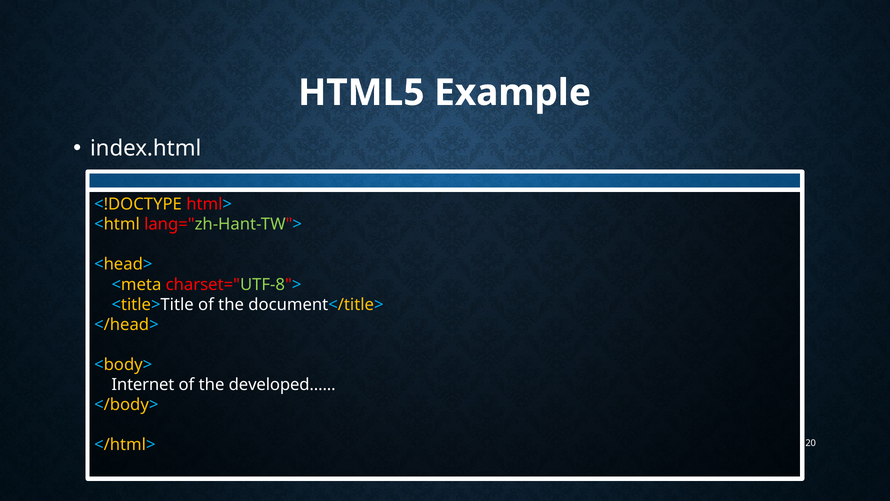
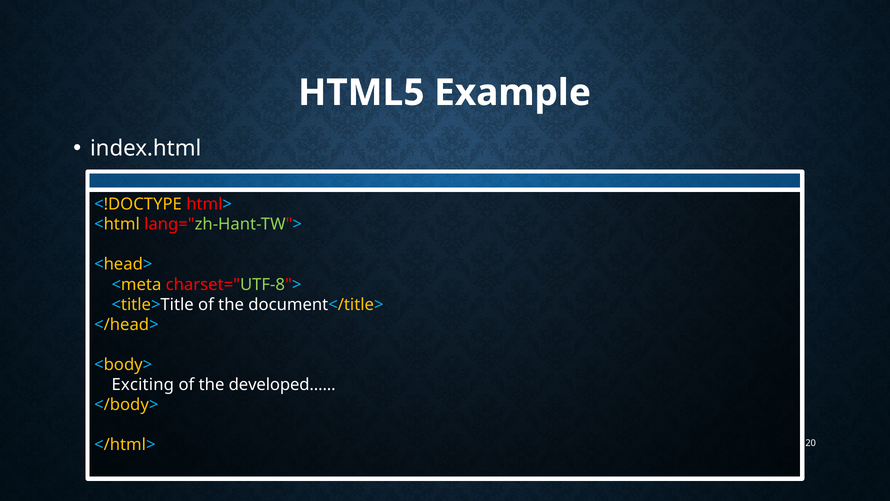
Internet: Internet -> Exciting
